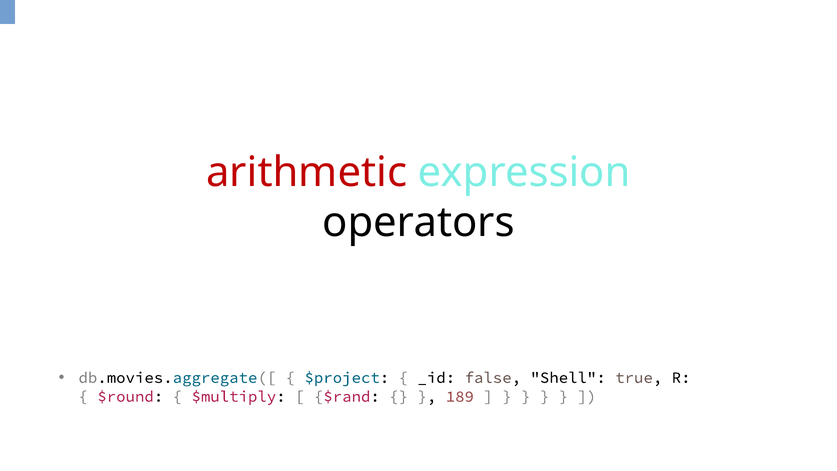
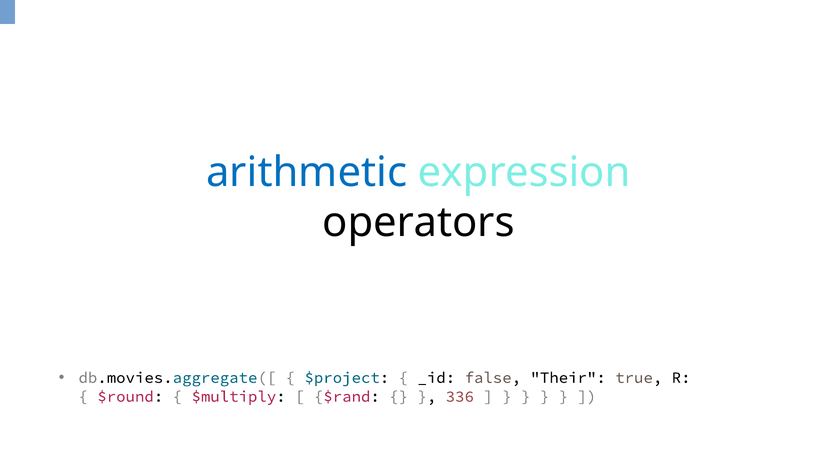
arithmetic colour: red -> blue
Shell: Shell -> Their
189: 189 -> 336
